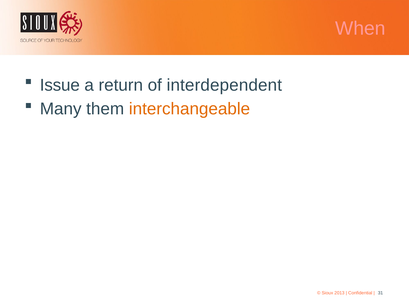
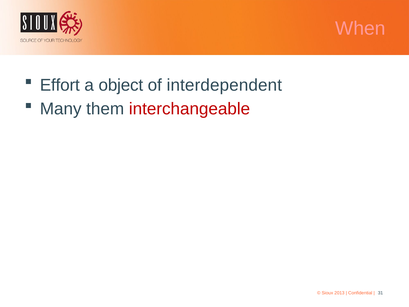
Issue: Issue -> Effort
return: return -> object
interchangeable colour: orange -> red
